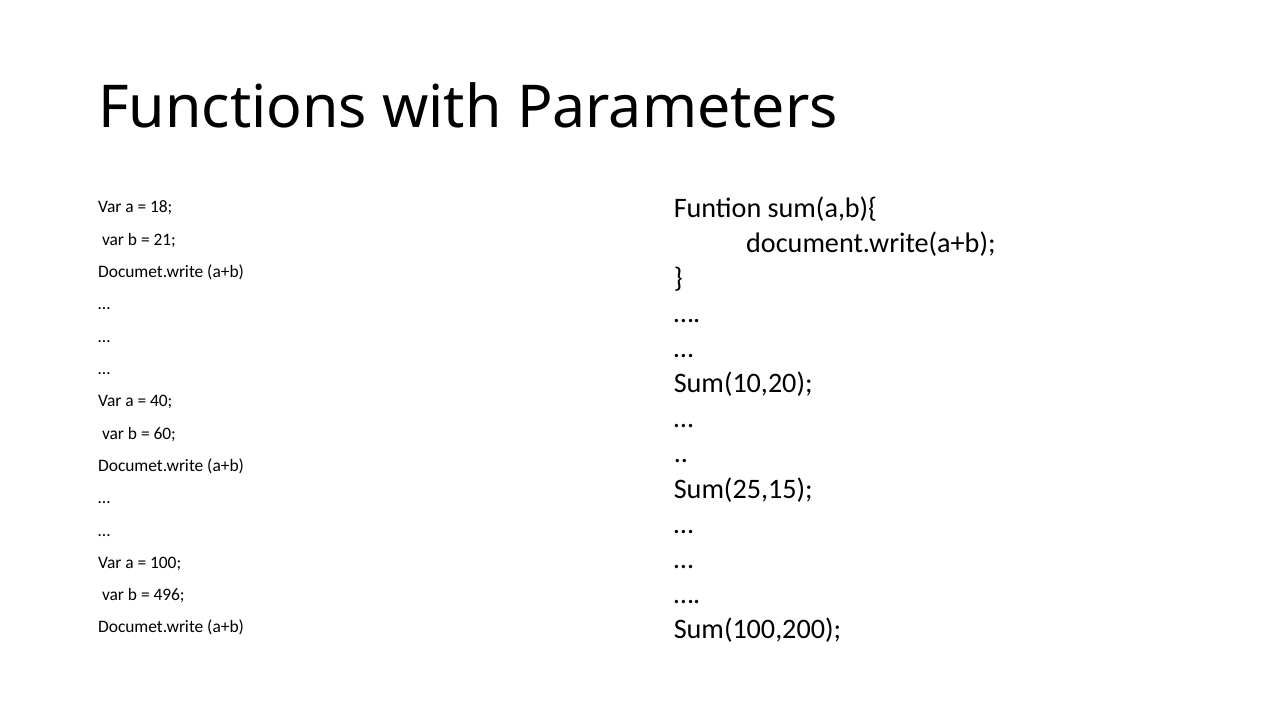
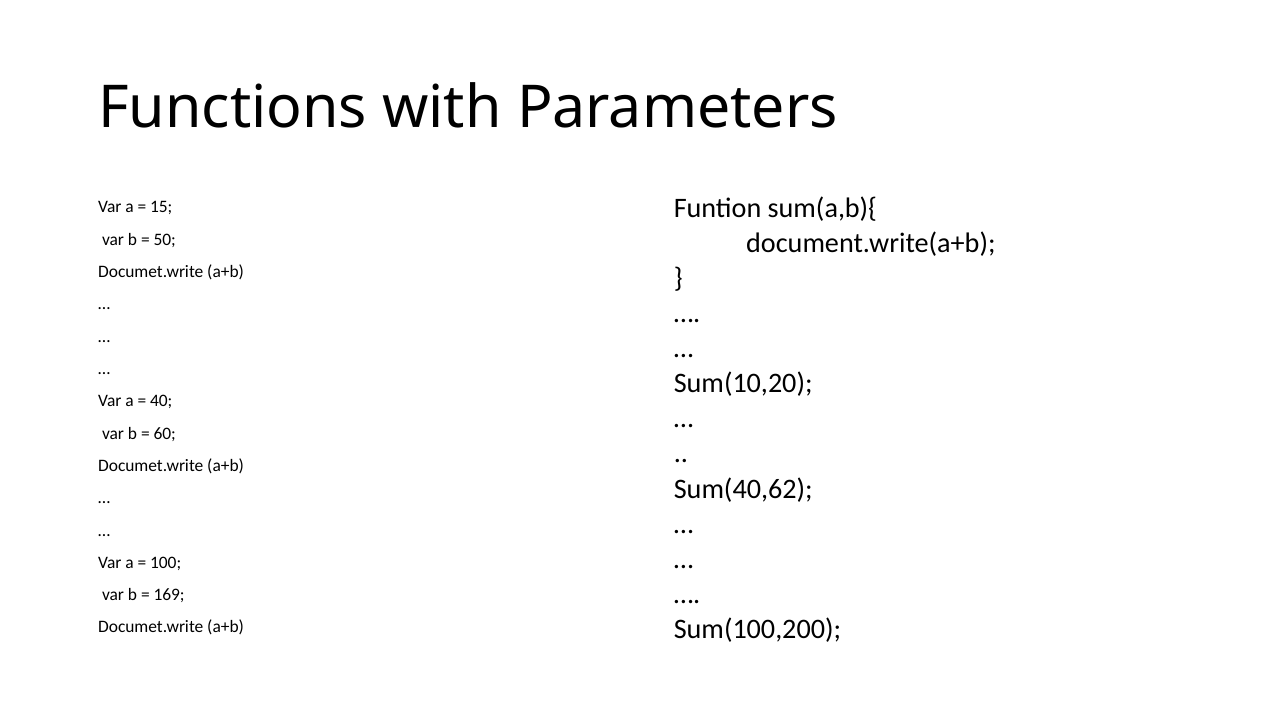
18: 18 -> 15
21: 21 -> 50
Sum(25,15: Sum(25,15 -> Sum(40,62
496: 496 -> 169
